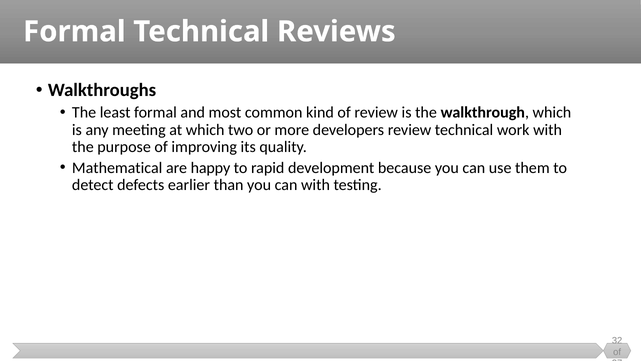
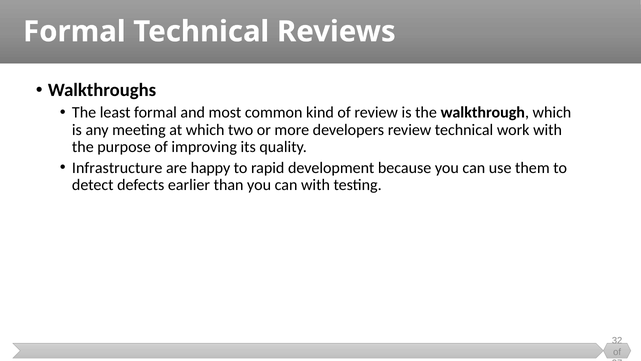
Mathematical: Mathematical -> Infrastructure
